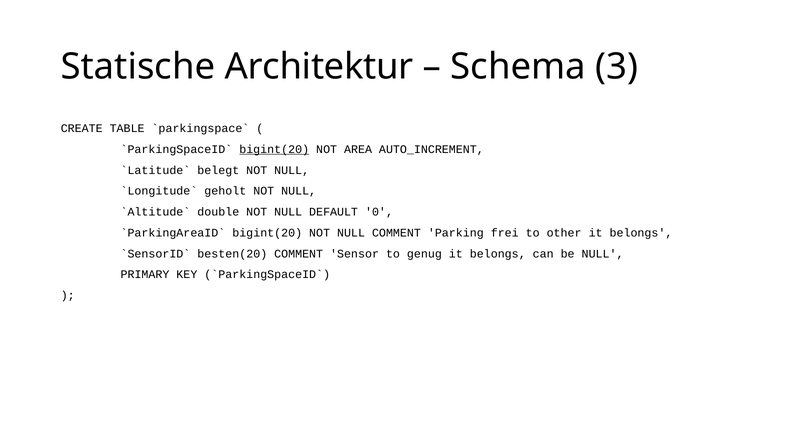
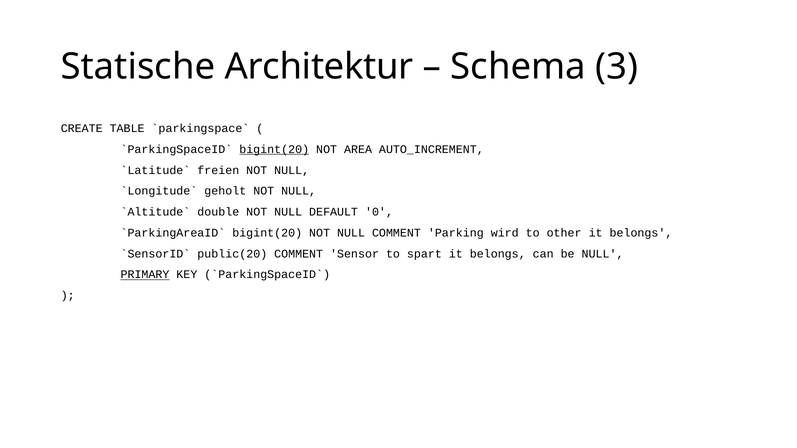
belegt: belegt -> freien
frei: frei -> wird
besten(20: besten(20 -> public(20
genug: genug -> spart
PRIMARY underline: none -> present
